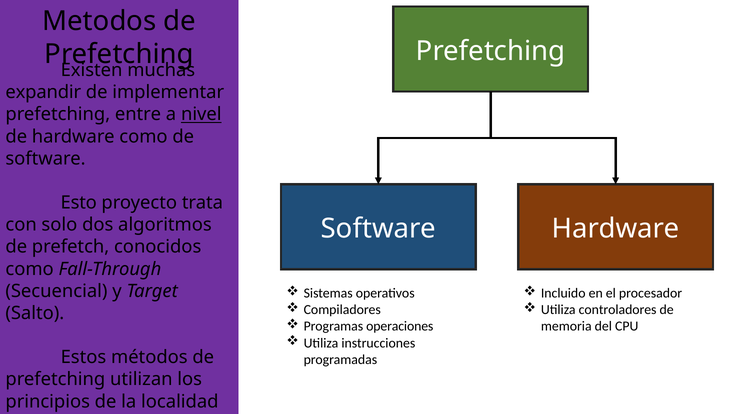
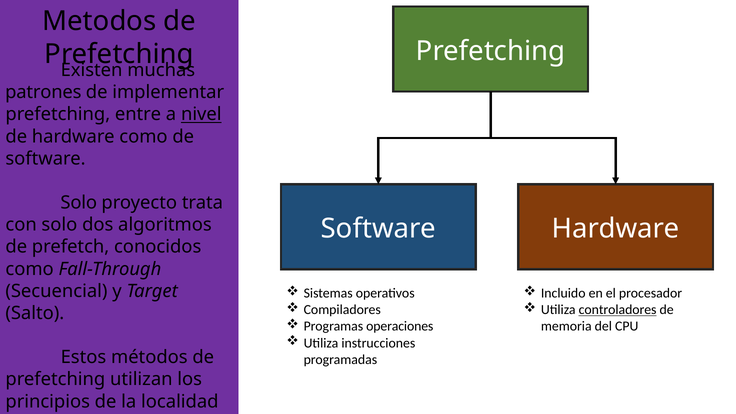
expandir: expandir -> patrones
Esto at (79, 203): Esto -> Solo
controladores underline: none -> present
